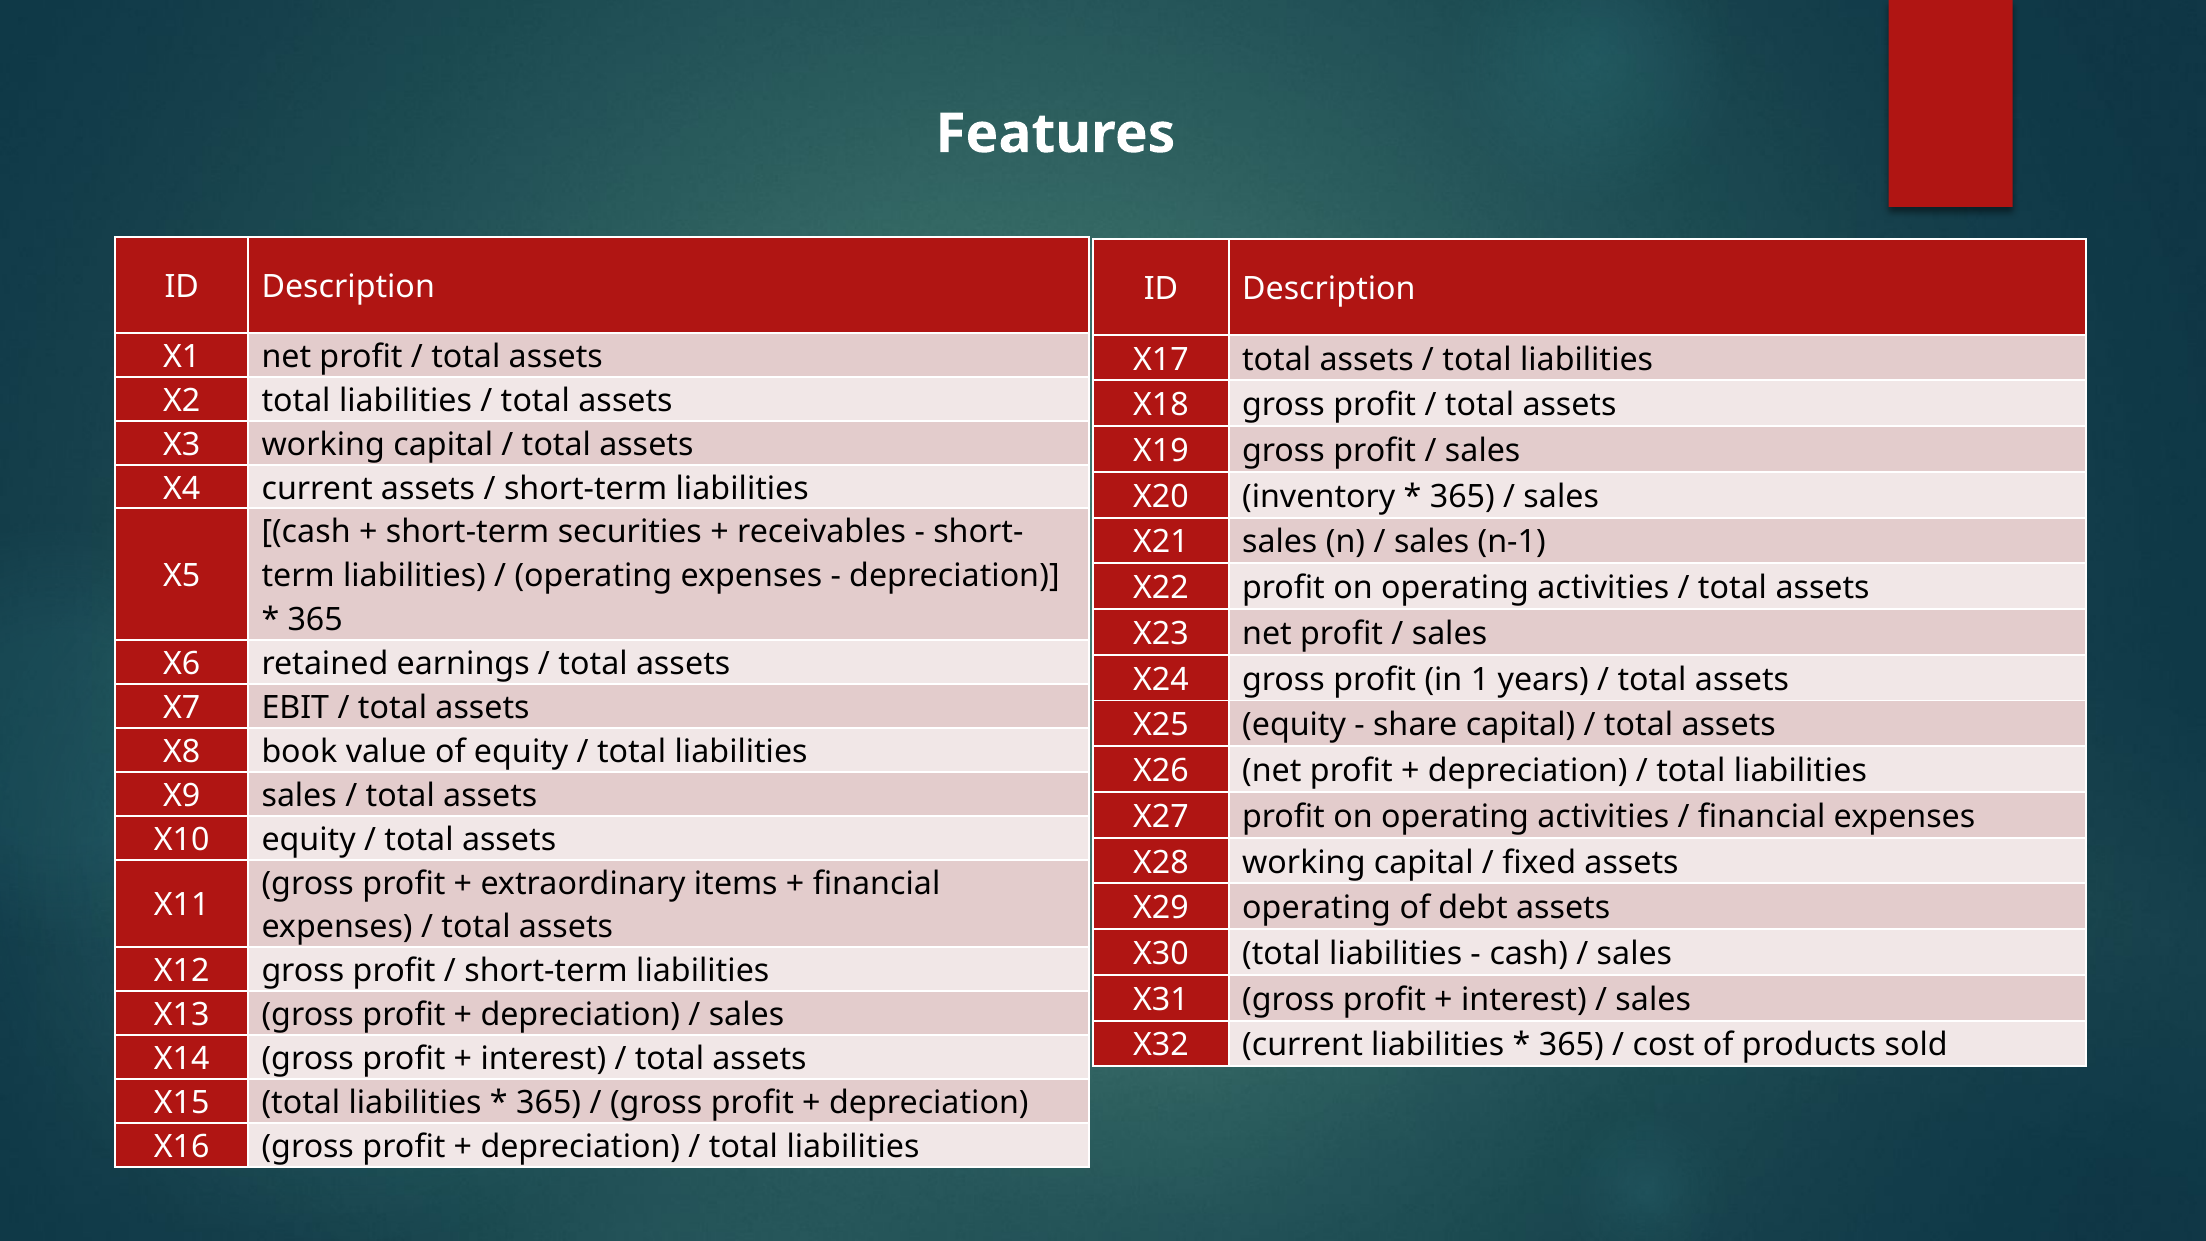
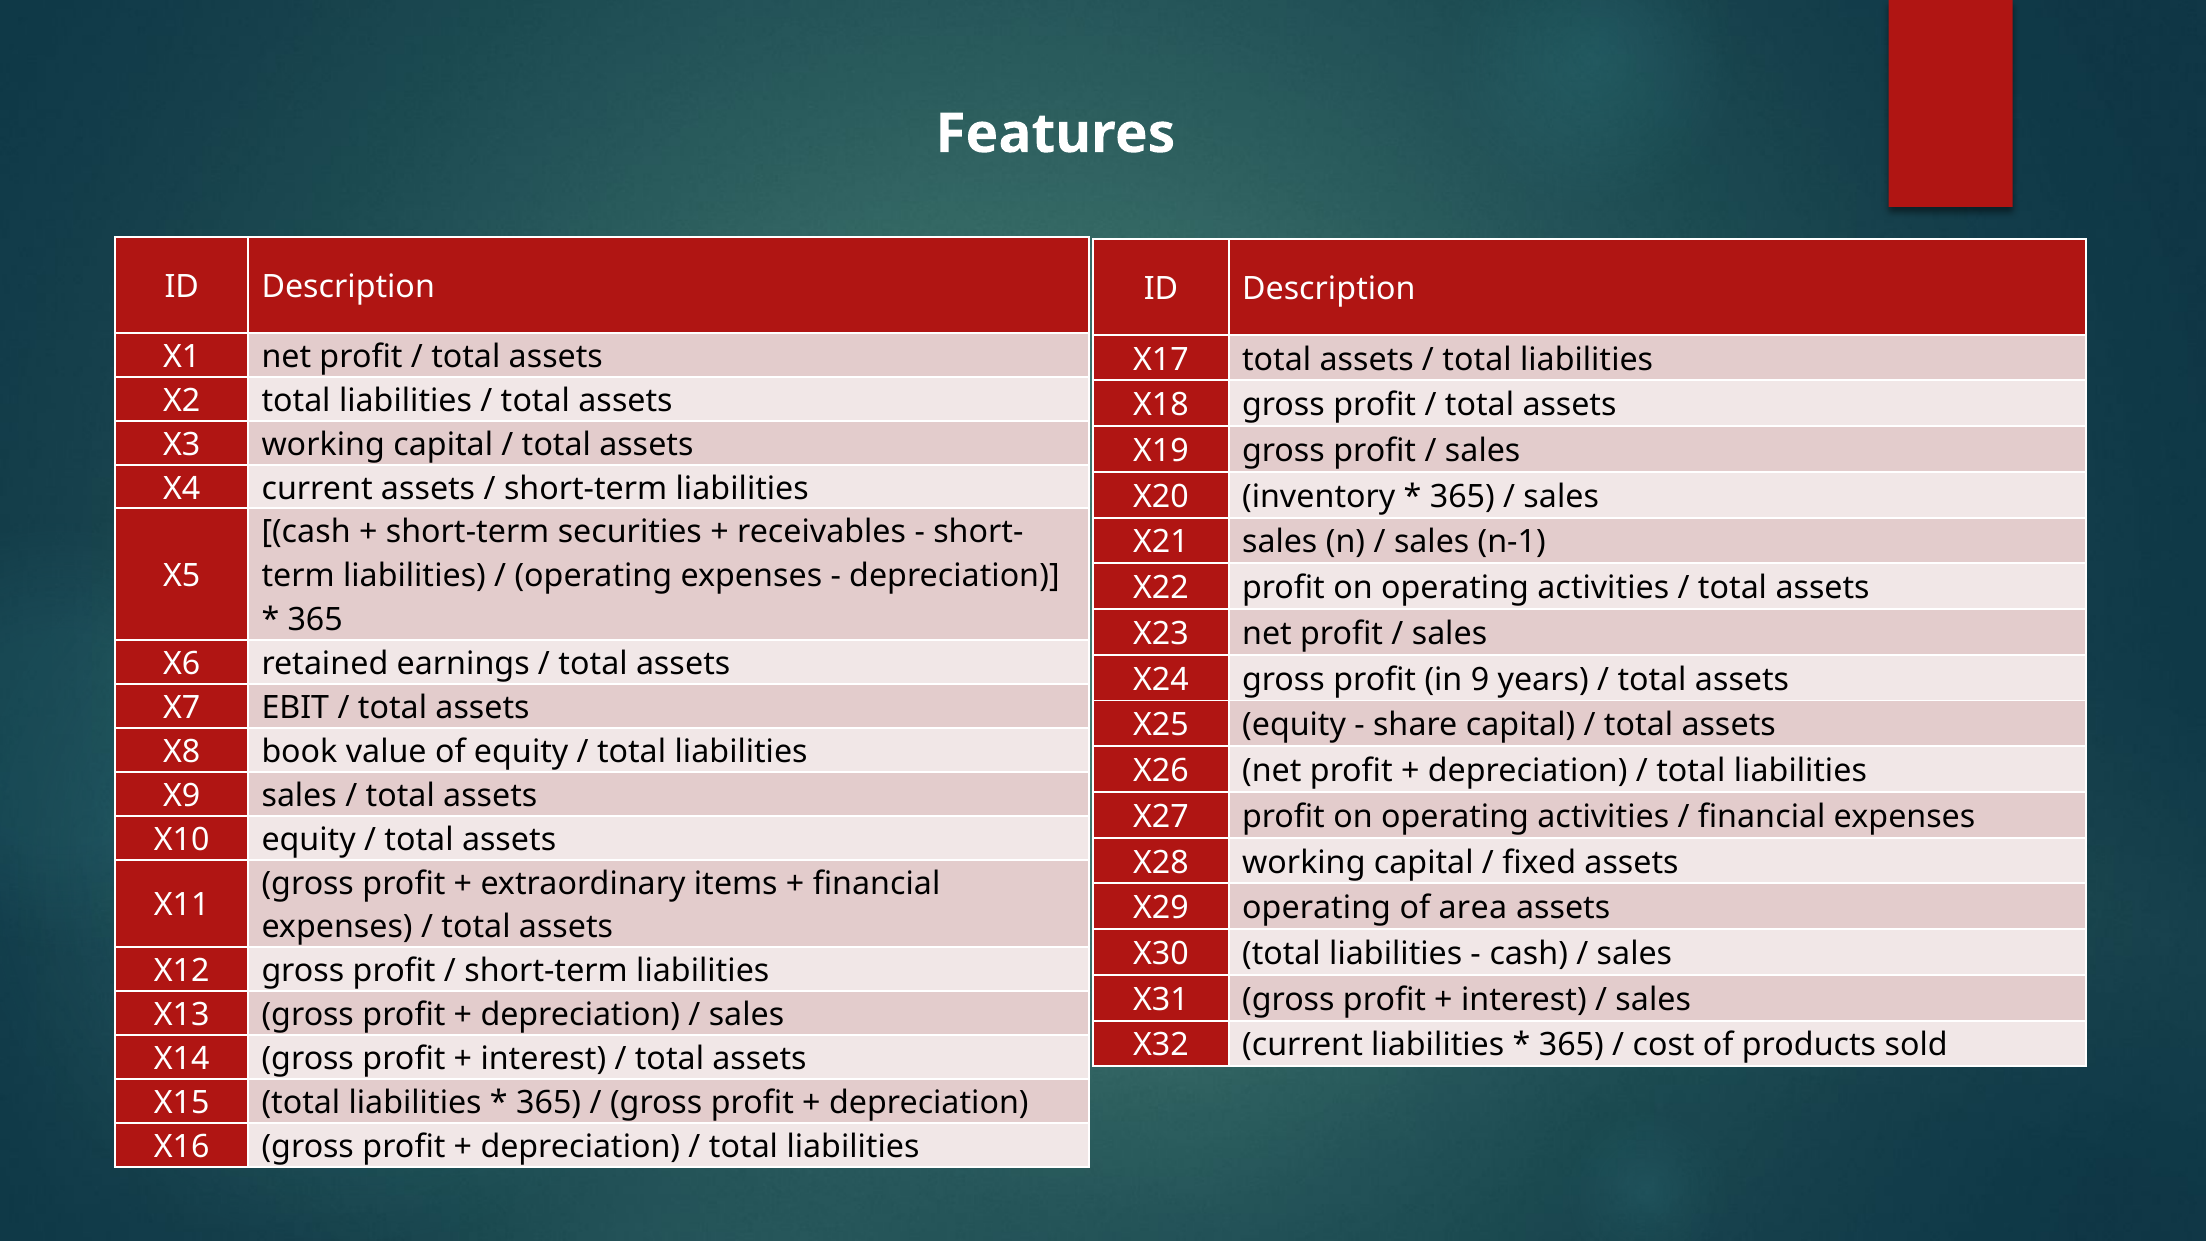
1: 1 -> 9
debt: debt -> area
